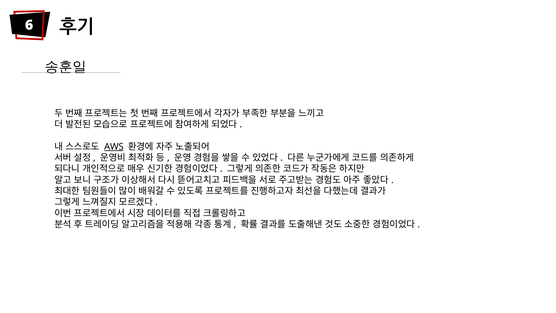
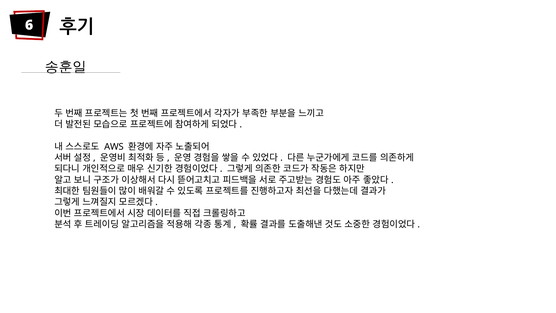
AWS underline: present -> none
